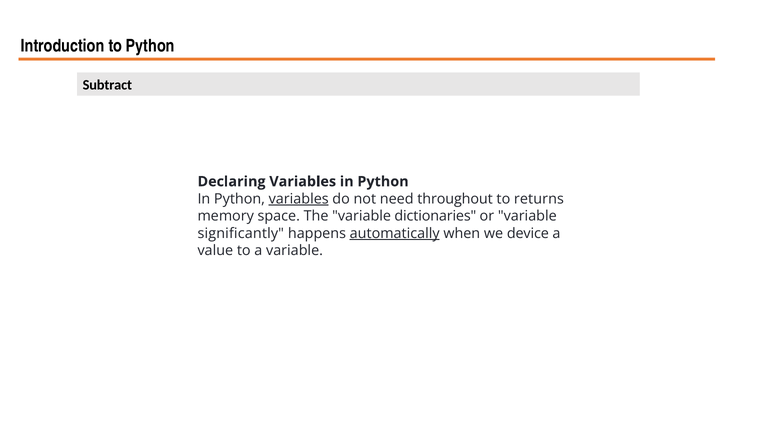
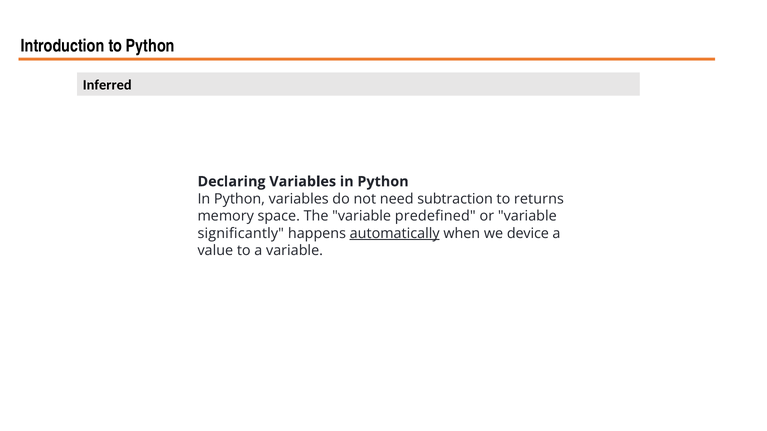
Subtract: Subtract -> Inferred
variables at (299, 199) underline: present -> none
throughout: throughout -> subtraction
dictionaries: dictionaries -> predefined
